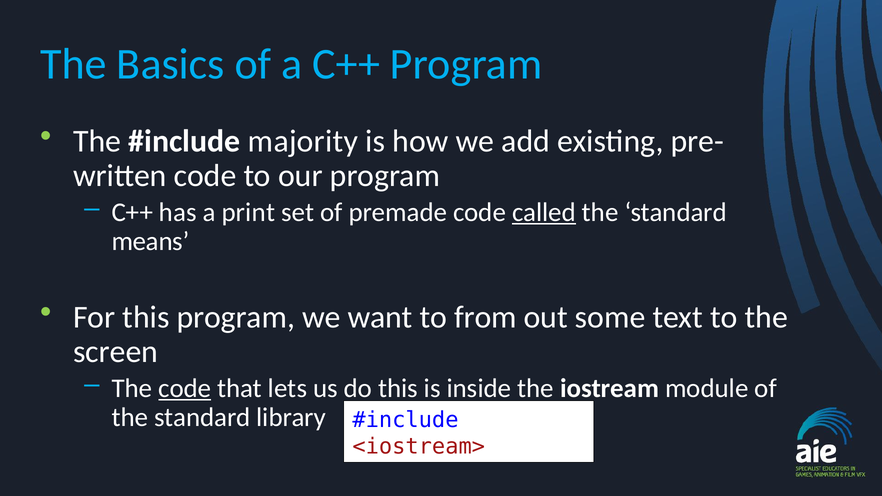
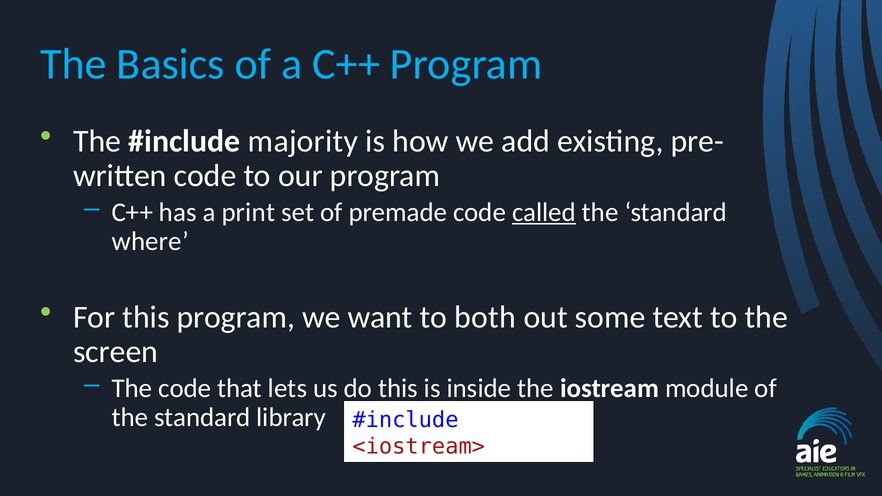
means: means -> where
from: from -> both
code at (185, 388) underline: present -> none
